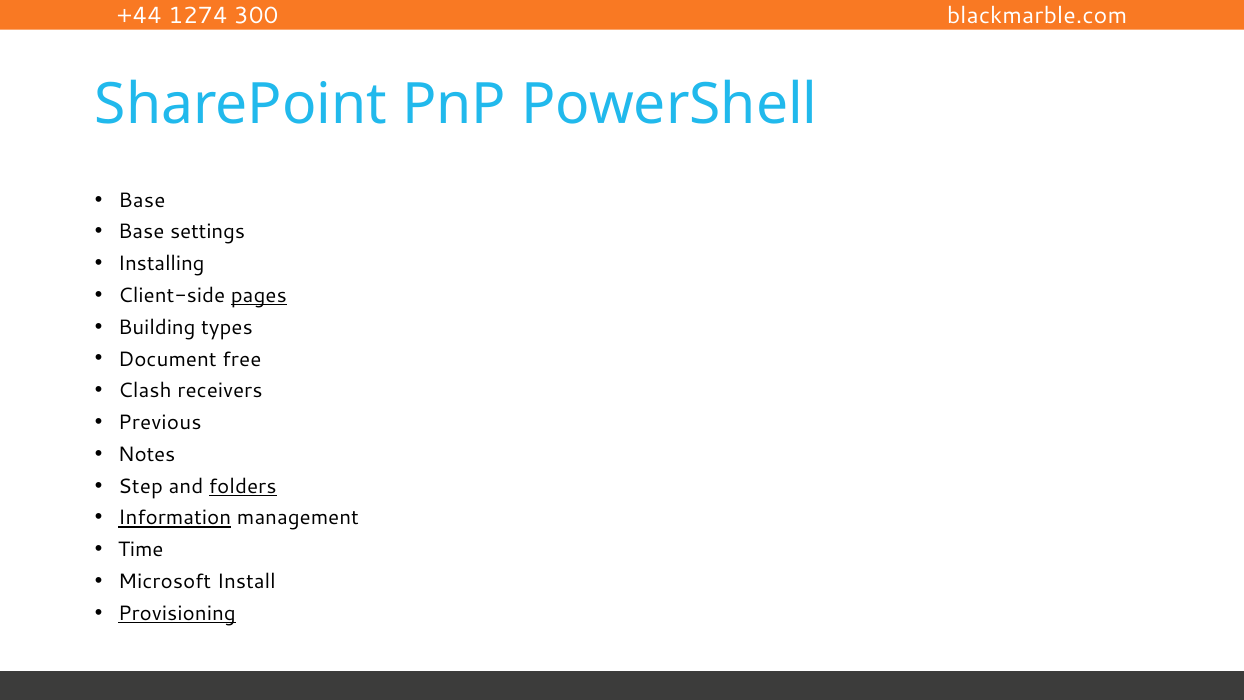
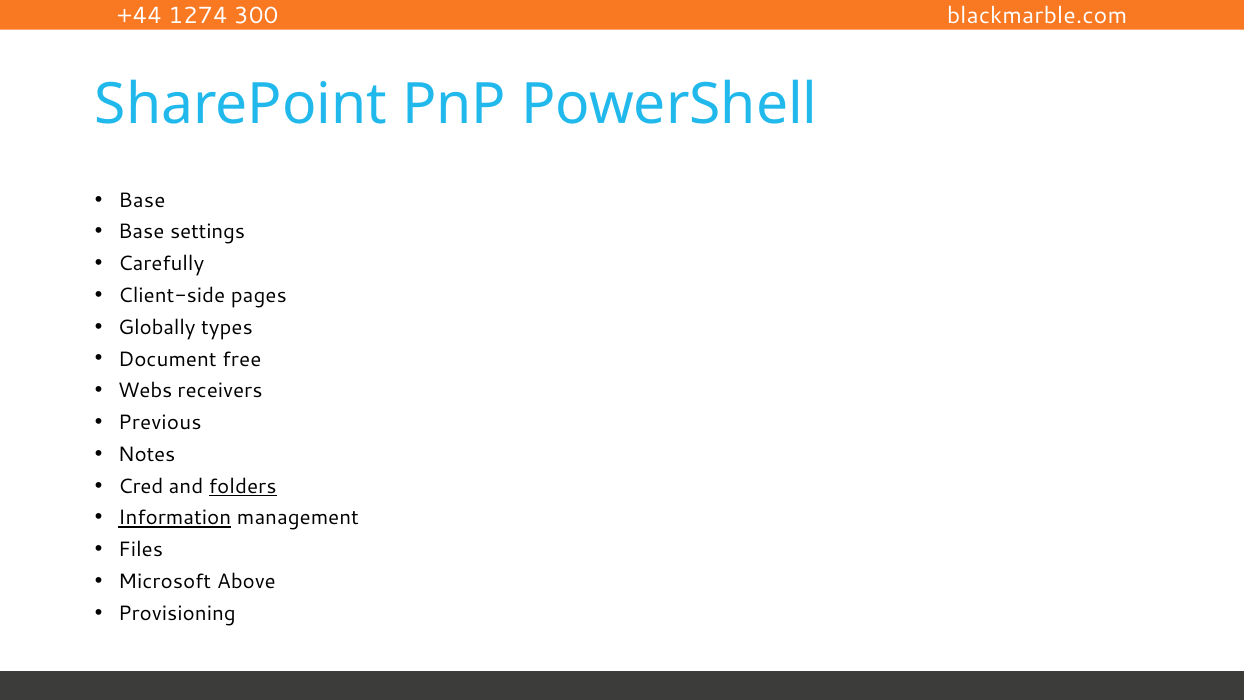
Installing: Installing -> Carefully
pages underline: present -> none
Building: Building -> Globally
Clash: Clash -> Webs
Step: Step -> Cred
Time: Time -> Files
Install: Install -> Above
Provisioning underline: present -> none
